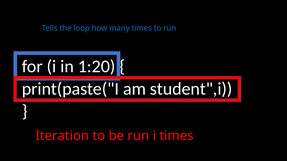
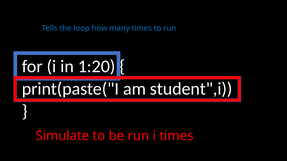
Iteration: Iteration -> Simulate
